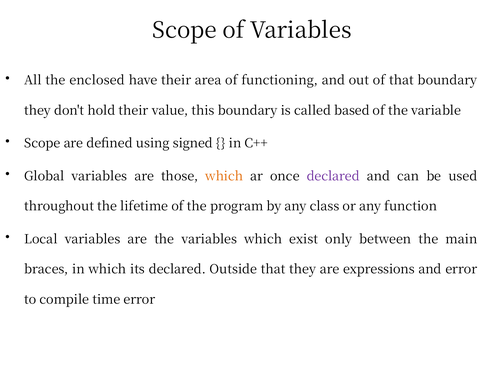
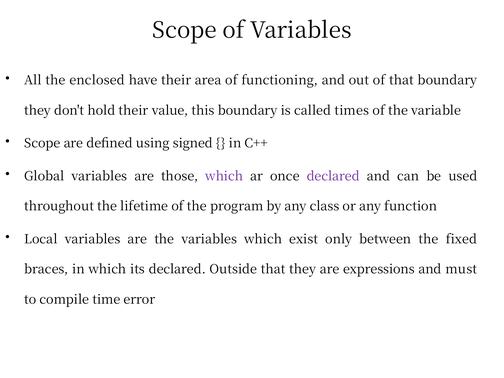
based: based -> times
which at (224, 176) colour: orange -> purple
main: main -> fixed
and error: error -> must
